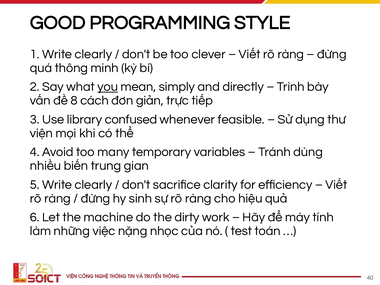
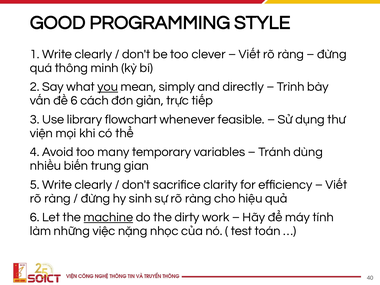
đề 8: 8 -> 6
confused: confused -> flowchart
machine underline: none -> present
